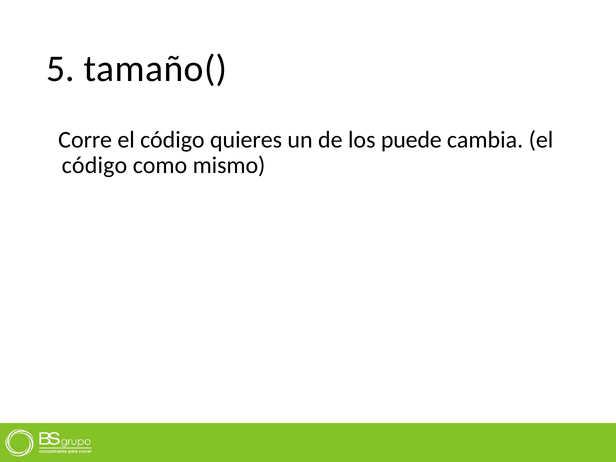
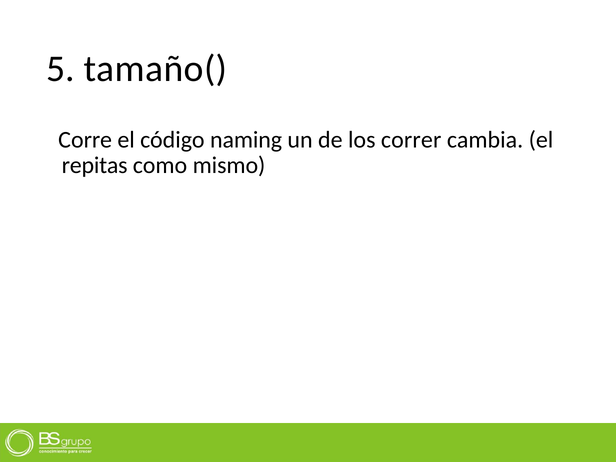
quieres: quieres -> naming
puede: puede -> correr
código at (94, 166): código -> repitas
